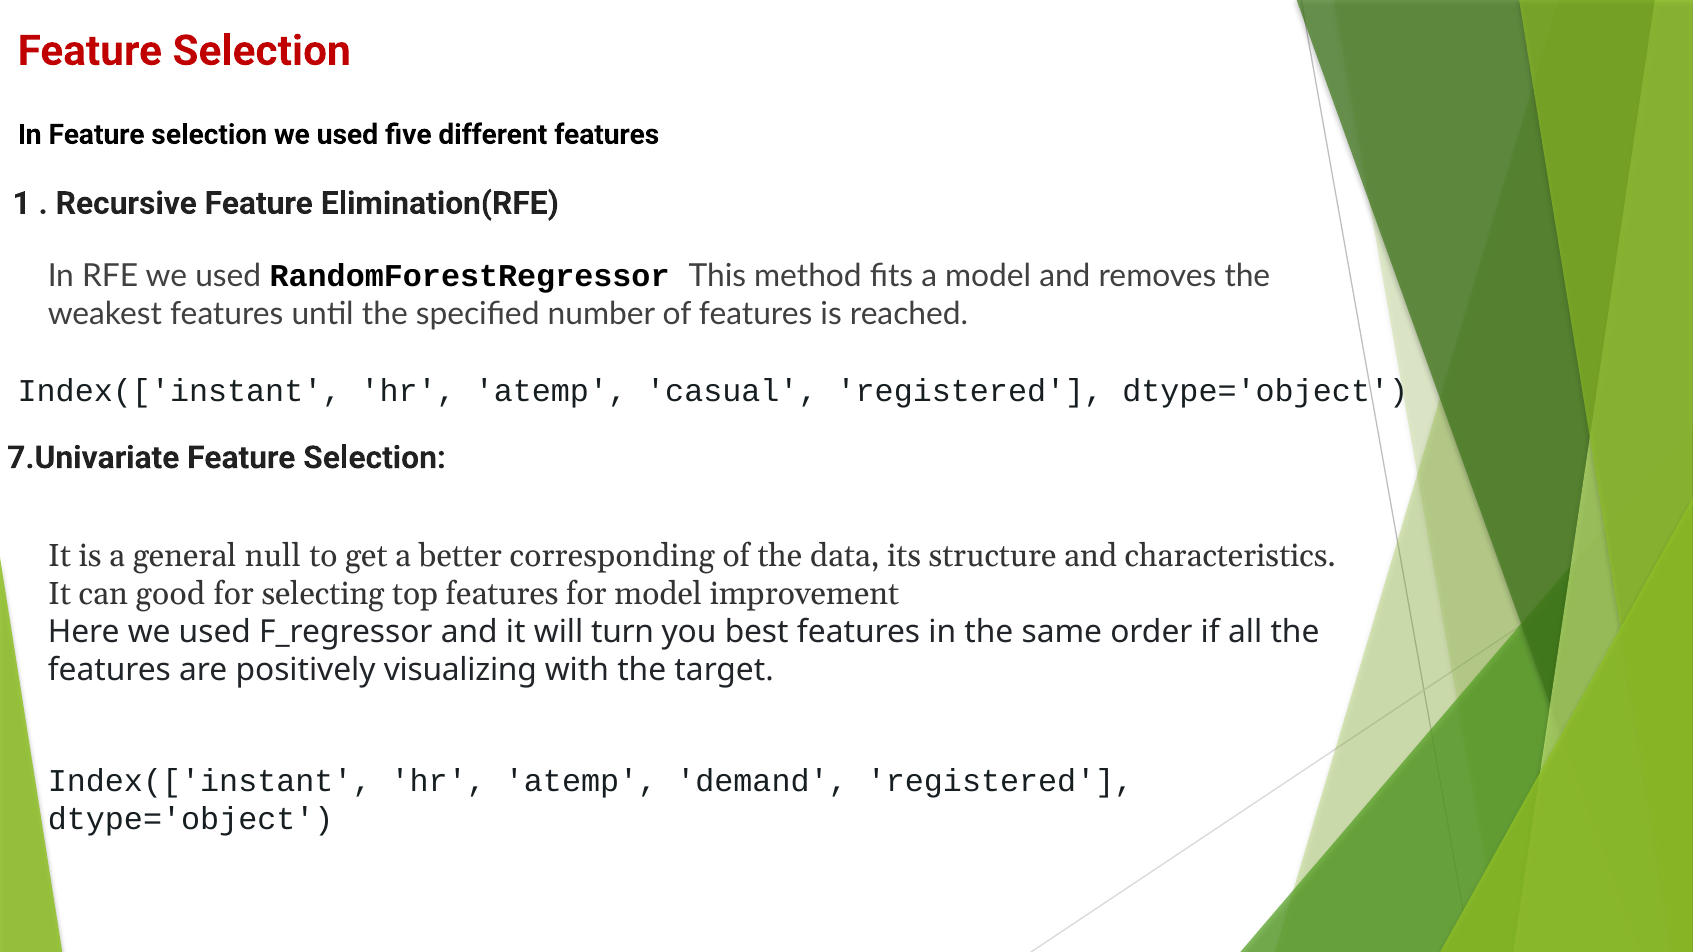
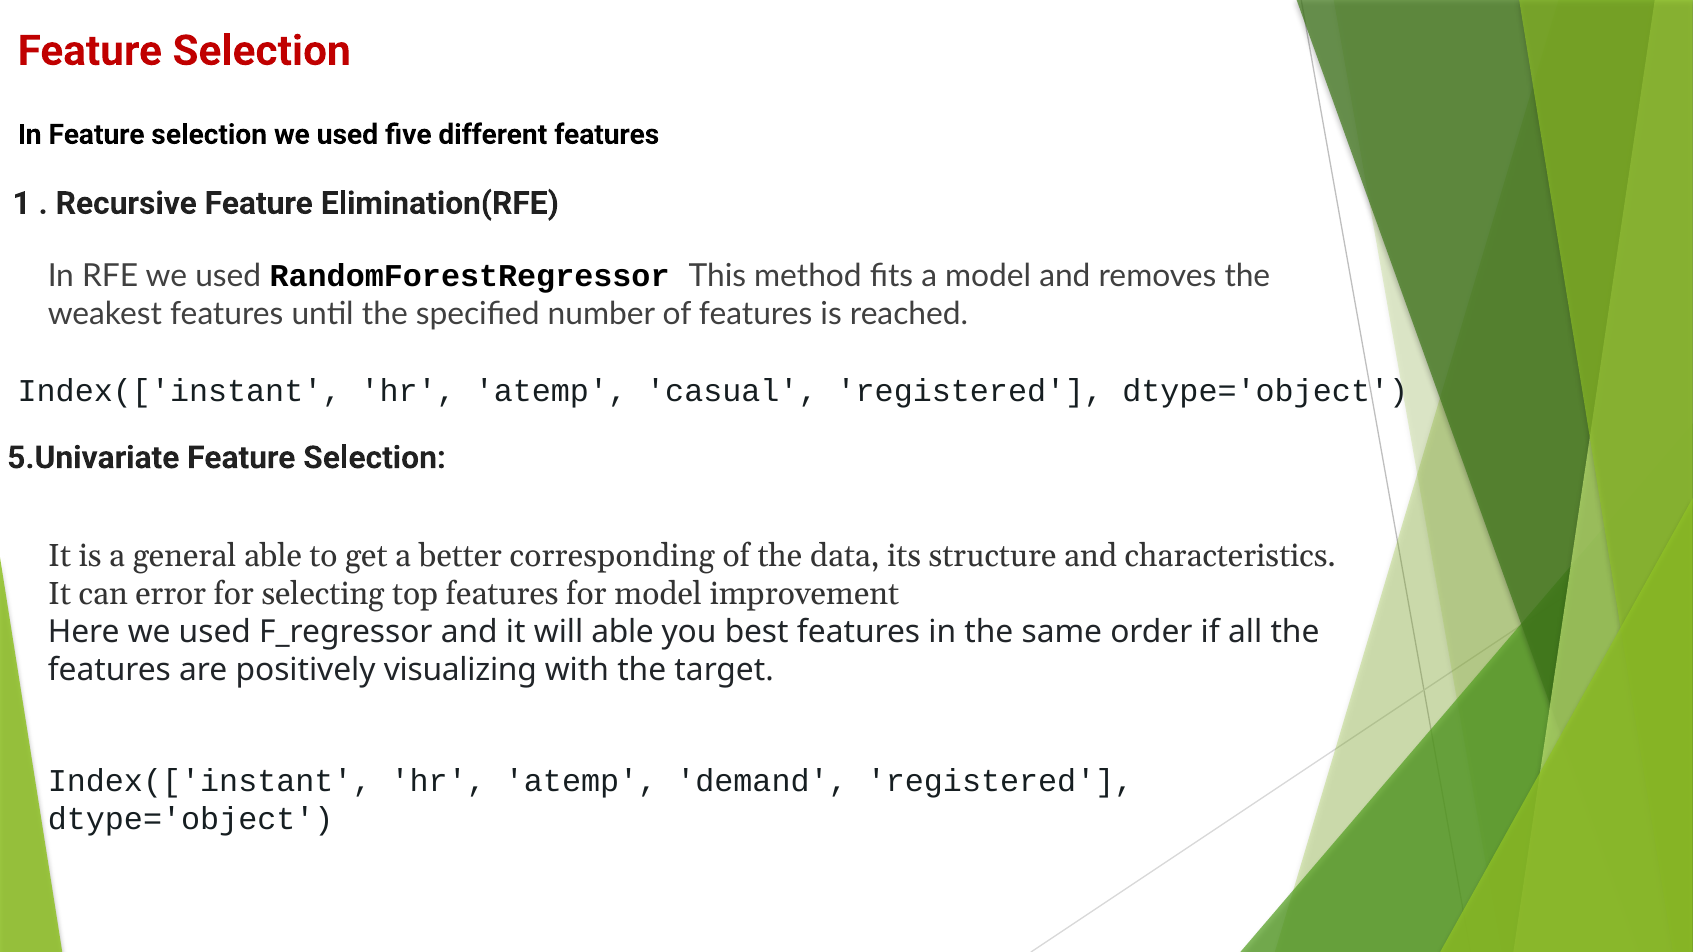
7.Univariate: 7.Univariate -> 5.Univariate
general null: null -> able
good: good -> error
will turn: turn -> able
